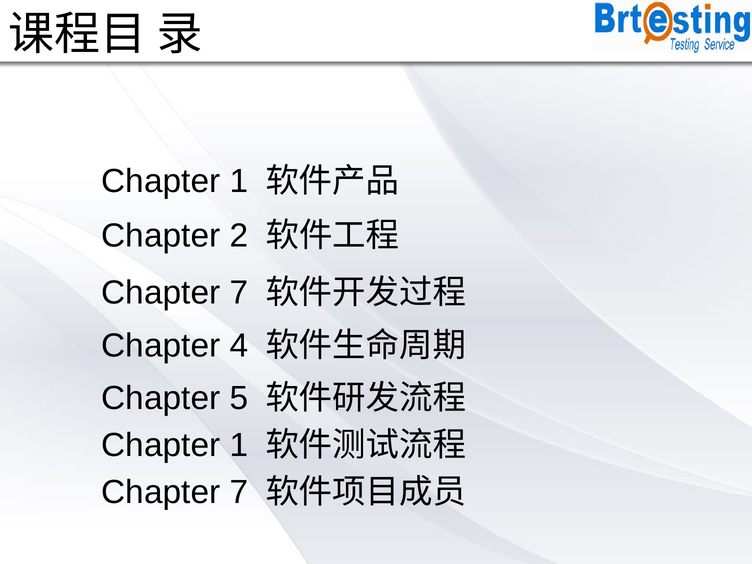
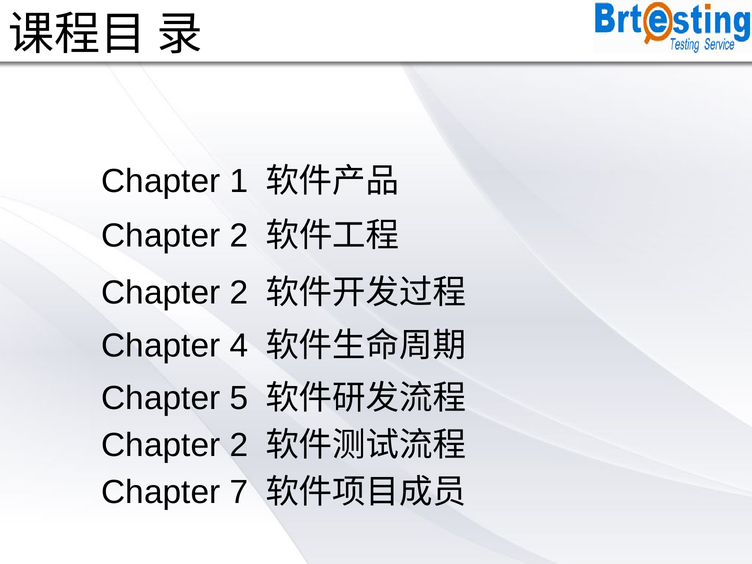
7 at (239, 293): 7 -> 2
1 at (239, 445): 1 -> 2
